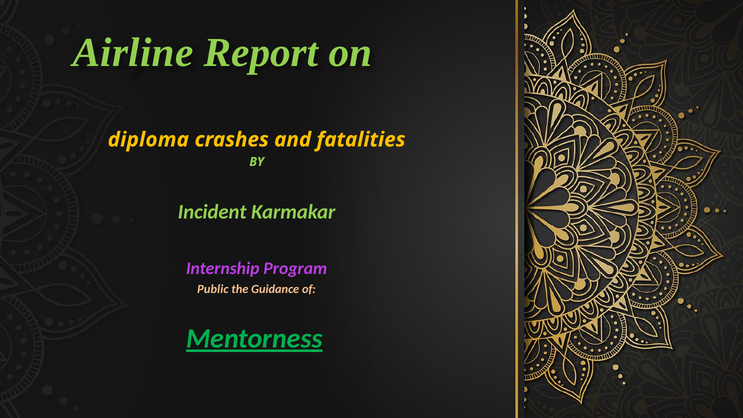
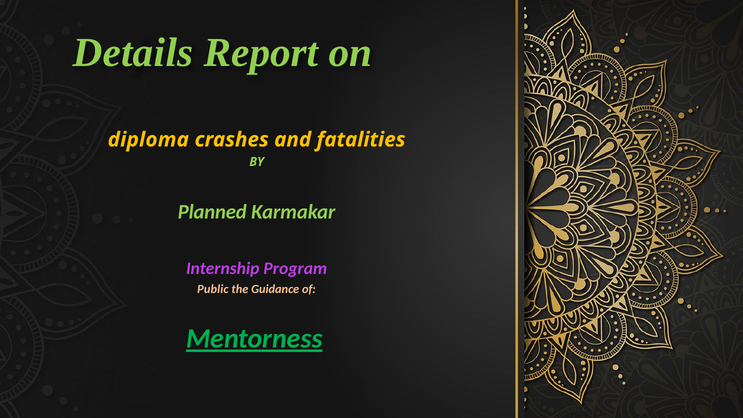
Airline: Airline -> Details
Incident: Incident -> Planned
